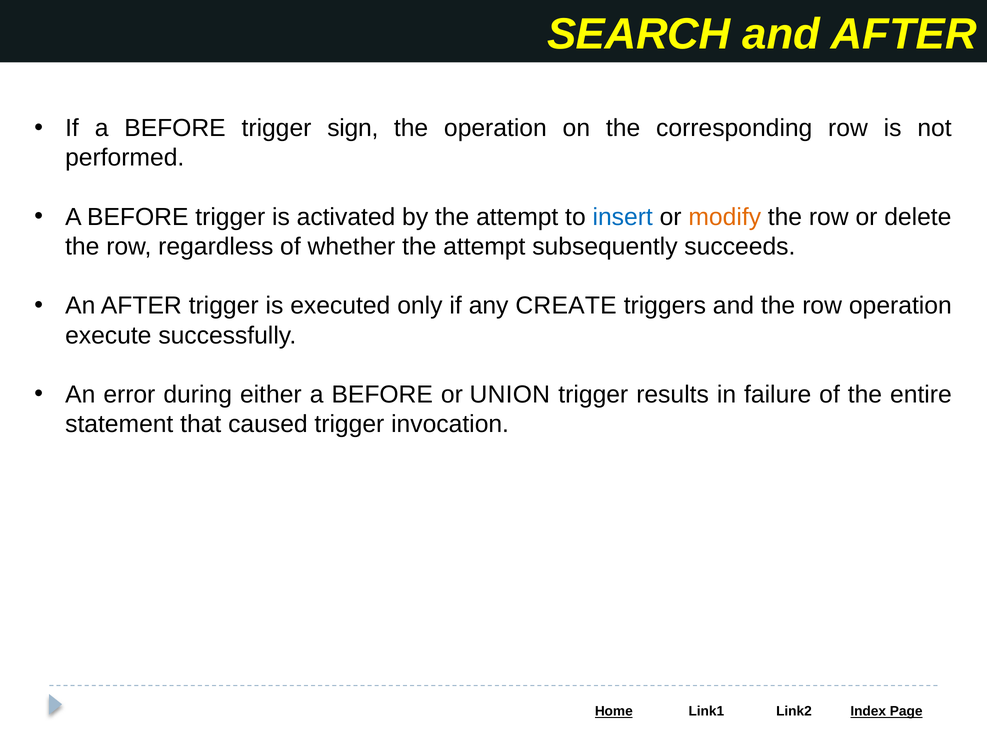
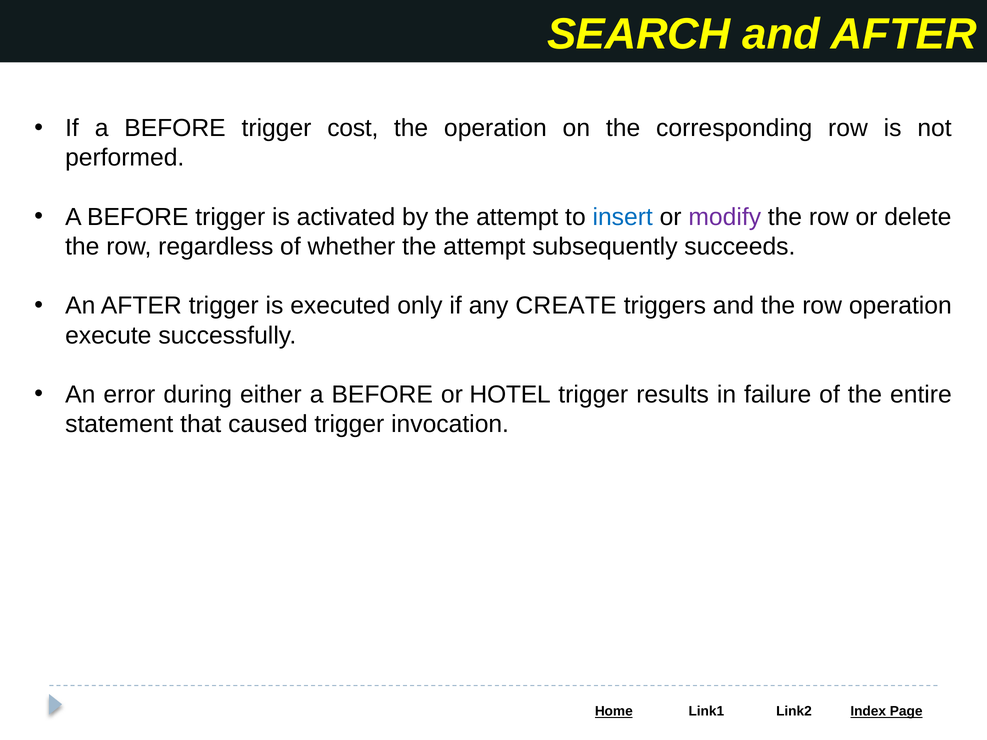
sign: sign -> cost
modify colour: orange -> purple
UNION: UNION -> HOTEL
